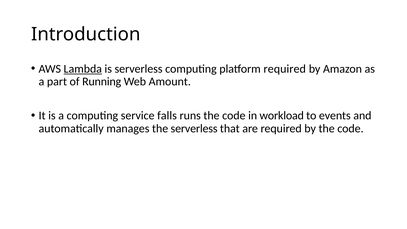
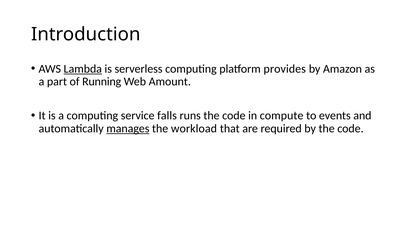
platform required: required -> provides
workload: workload -> compute
manages underline: none -> present
the serverless: serverless -> workload
